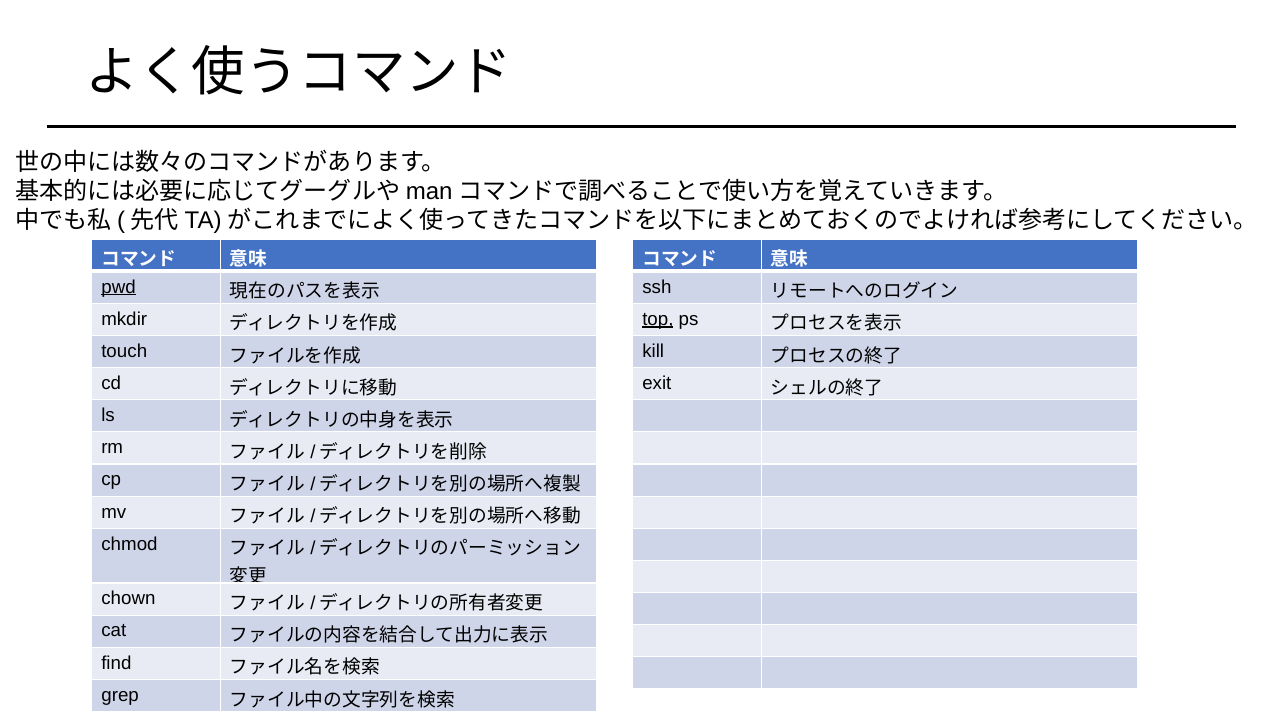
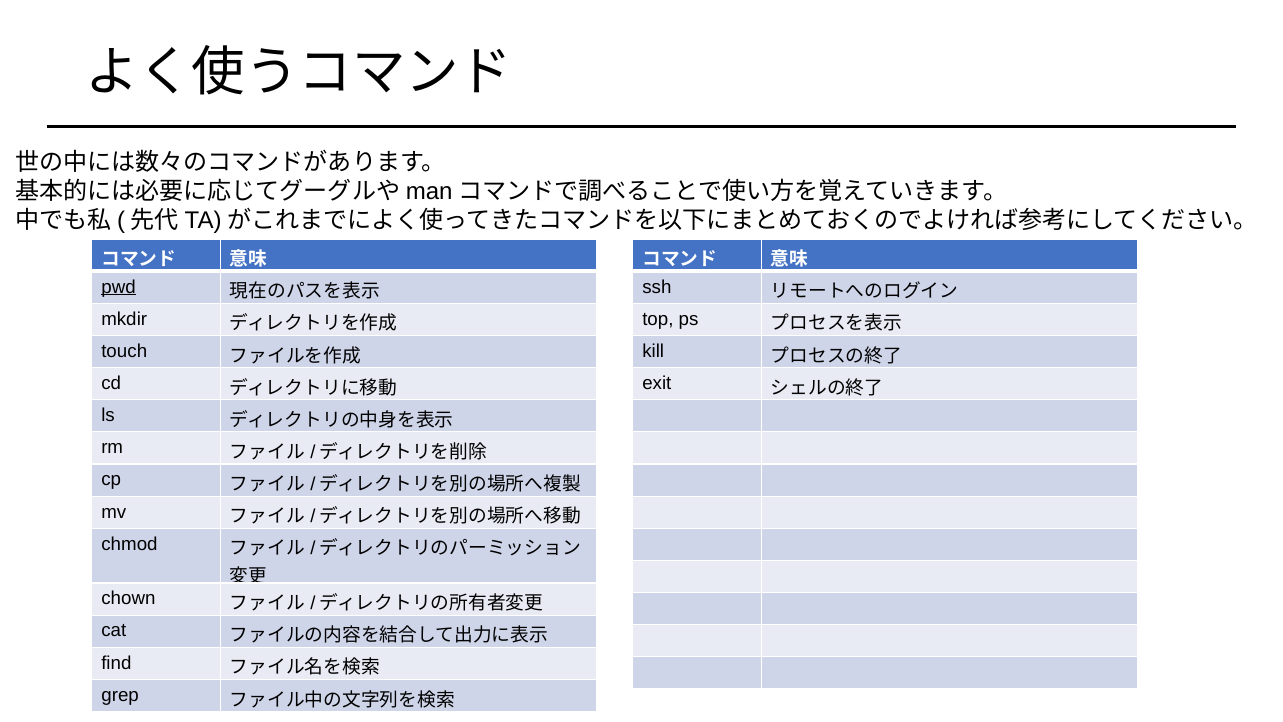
top underline: present -> none
